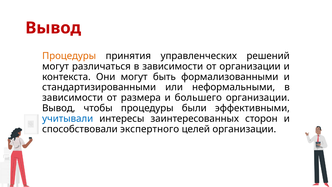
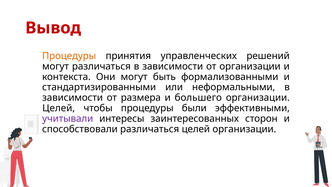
Вывод at (59, 108): Вывод -> Целей
учитывали colour: blue -> purple
способствовали экспертного: экспертного -> различаться
